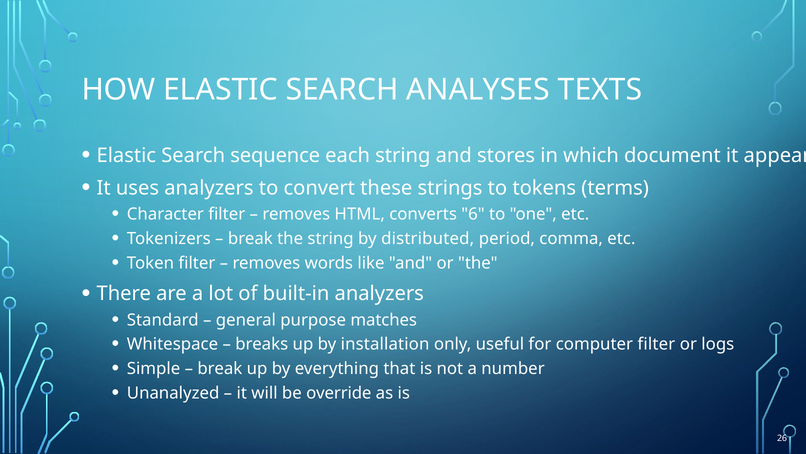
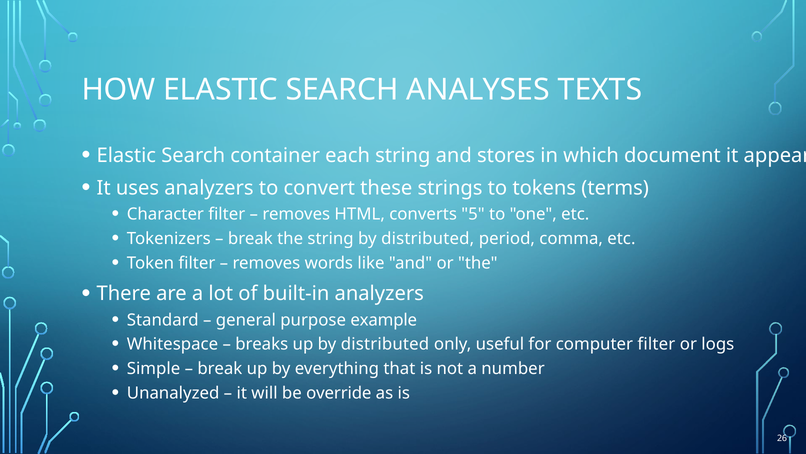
sequence: sequence -> container
6: 6 -> 5
matches: matches -> example
up by installation: installation -> distributed
